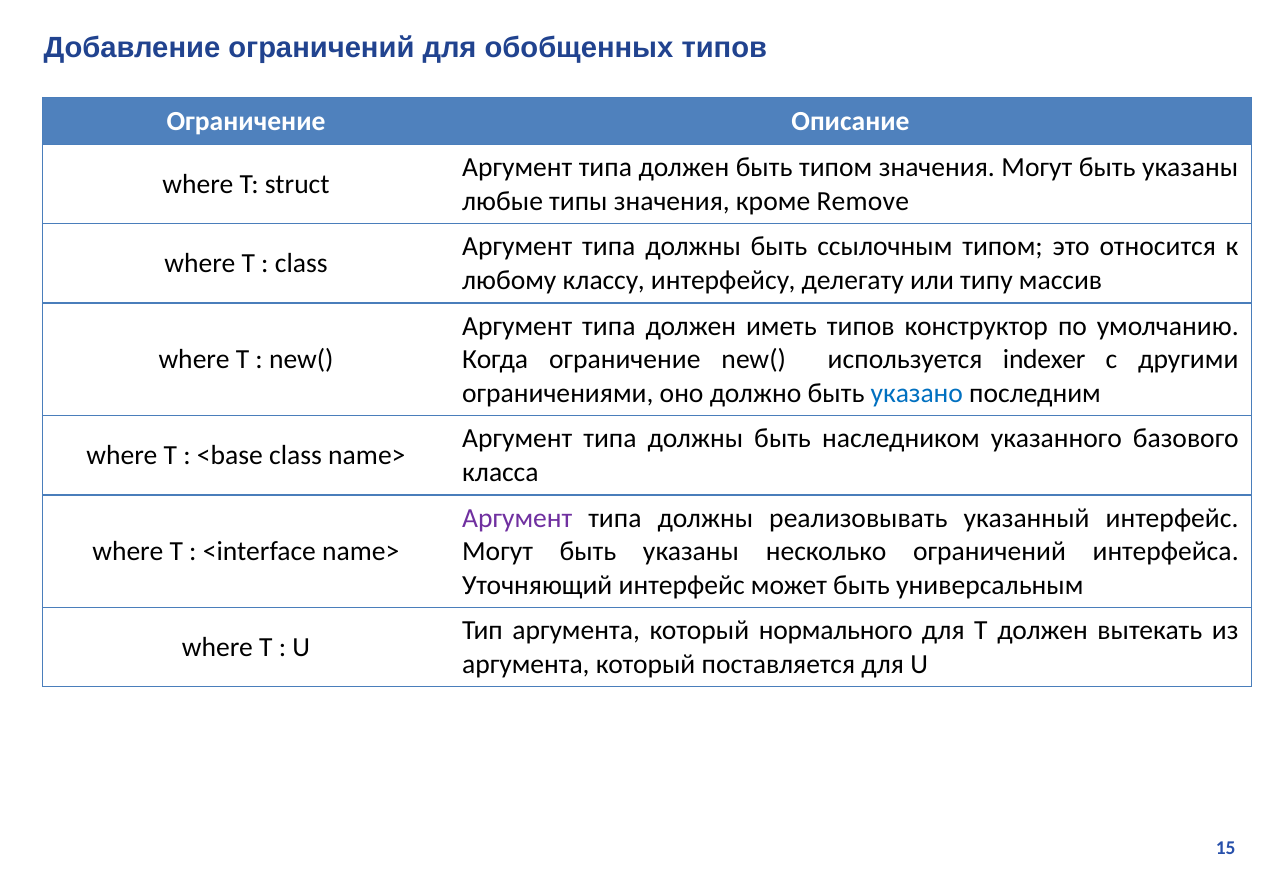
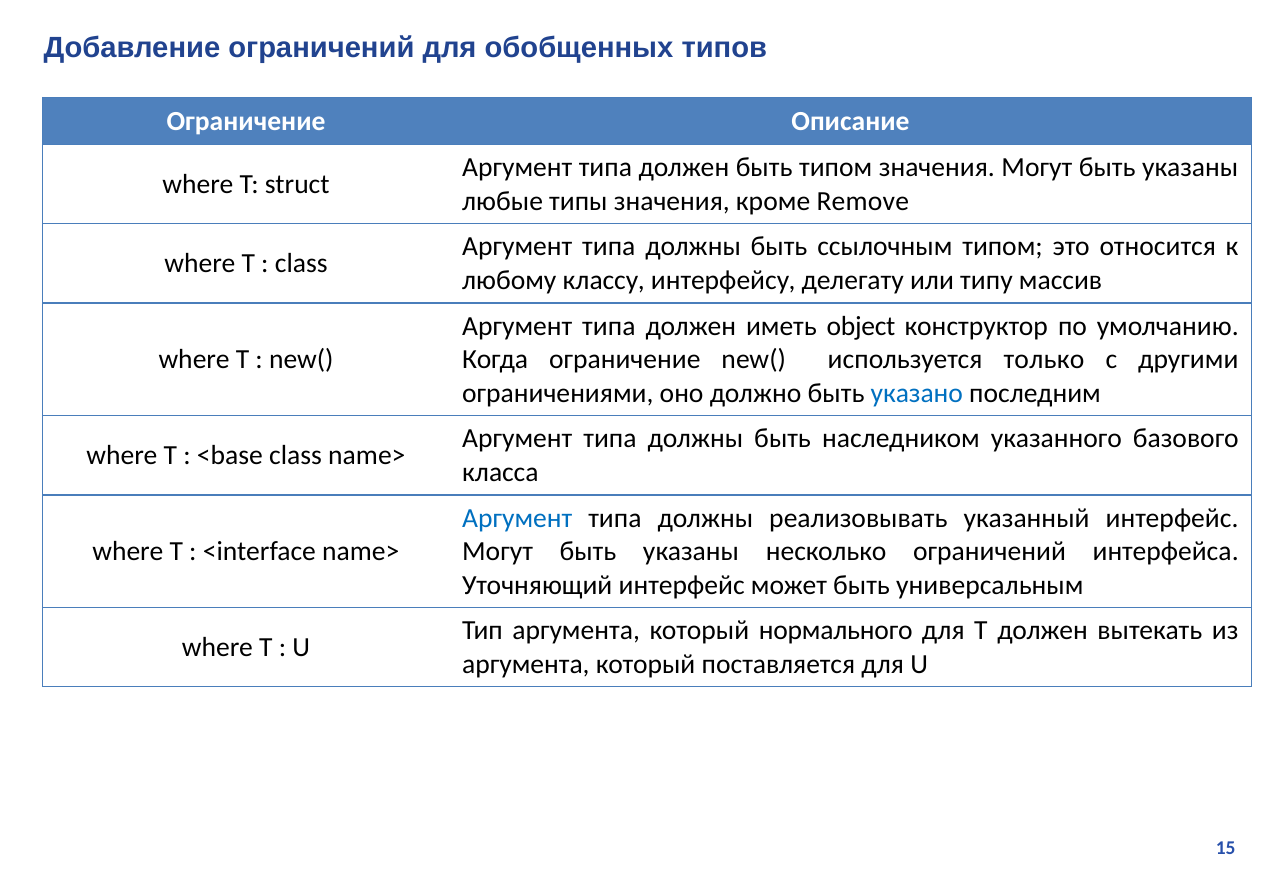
иметь типов: типов -> object
indexer: indexer -> только
Аргумент at (517, 518) colour: purple -> blue
